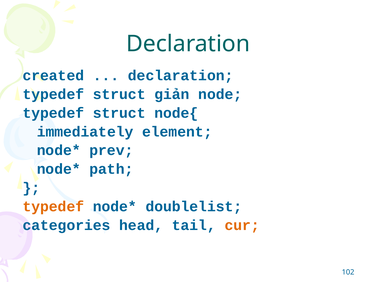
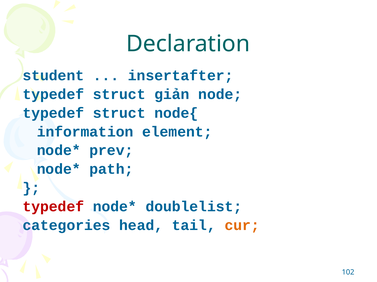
created: created -> student
declaration at (181, 76): declaration -> insertafter
immediately: immediately -> information
typedef at (53, 207) colour: orange -> red
